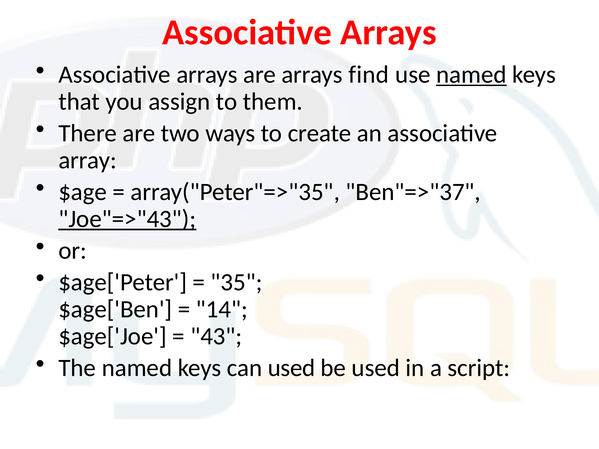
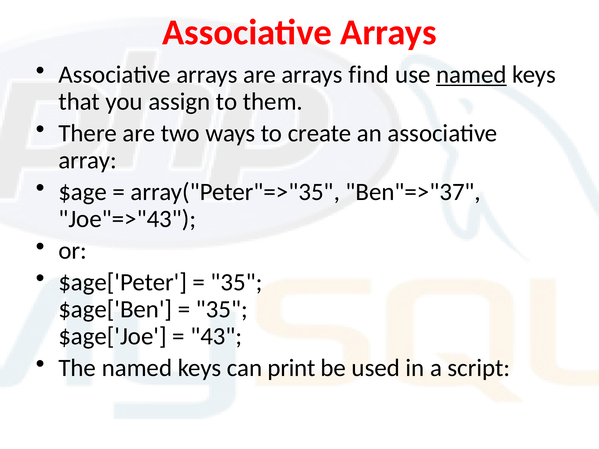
Joe"=>"43 underline: present -> none
14 at (222, 309): 14 -> 35
can used: used -> print
